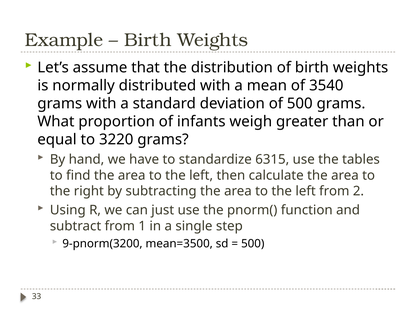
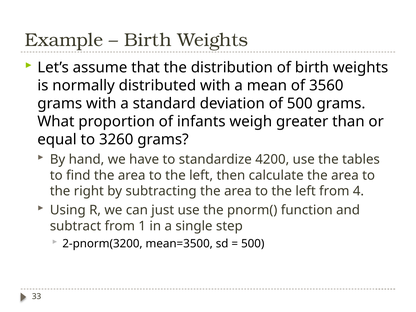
3540: 3540 -> 3560
3220: 3220 -> 3260
6315: 6315 -> 4200
2: 2 -> 4
9-pnorm(3200: 9-pnorm(3200 -> 2-pnorm(3200
